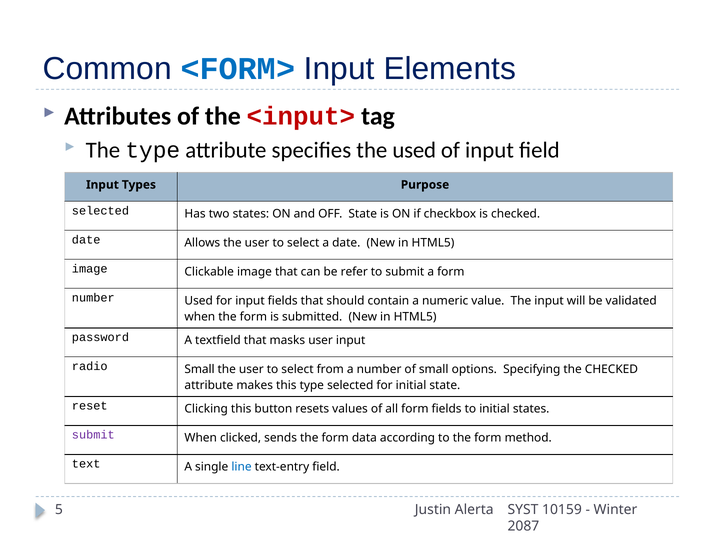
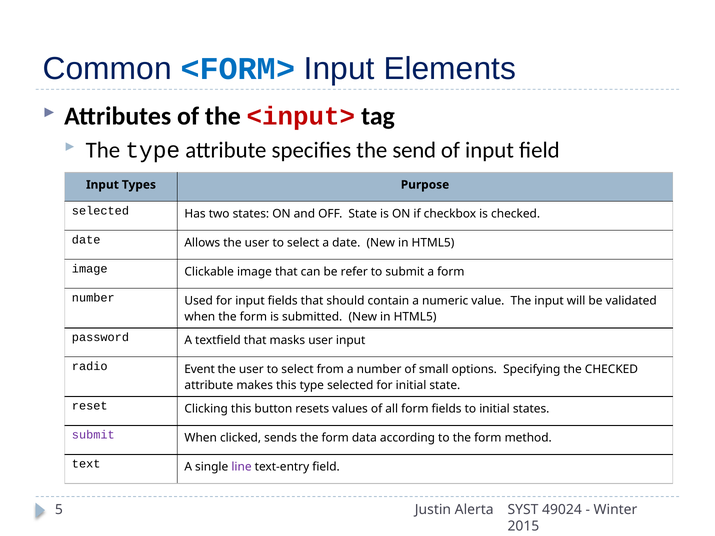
the used: used -> send
radio Small: Small -> Event
line colour: blue -> purple
10159: 10159 -> 49024
2087: 2087 -> 2015
